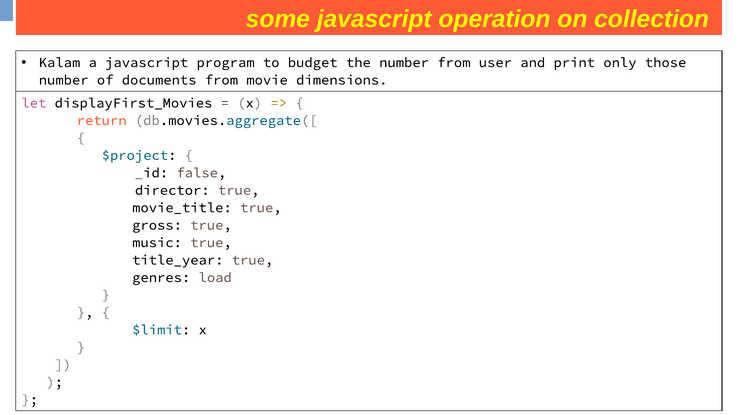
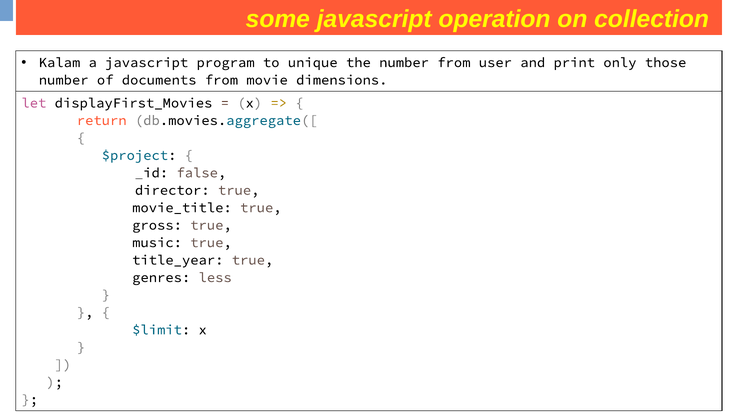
budget: budget -> unique
load: load -> less
